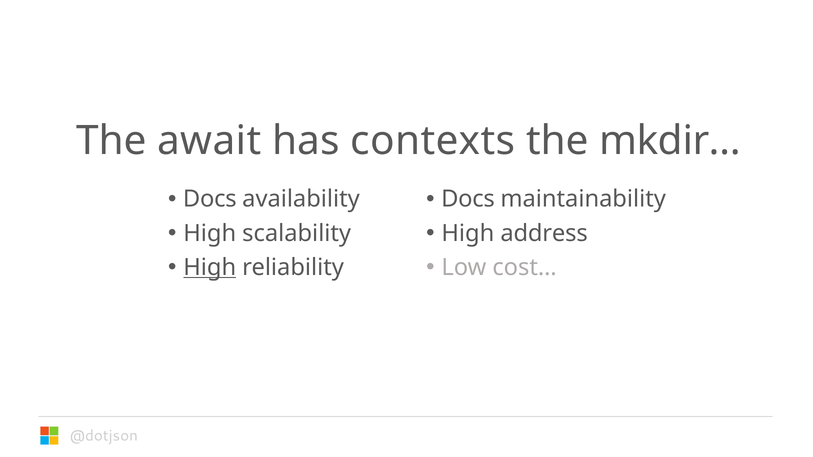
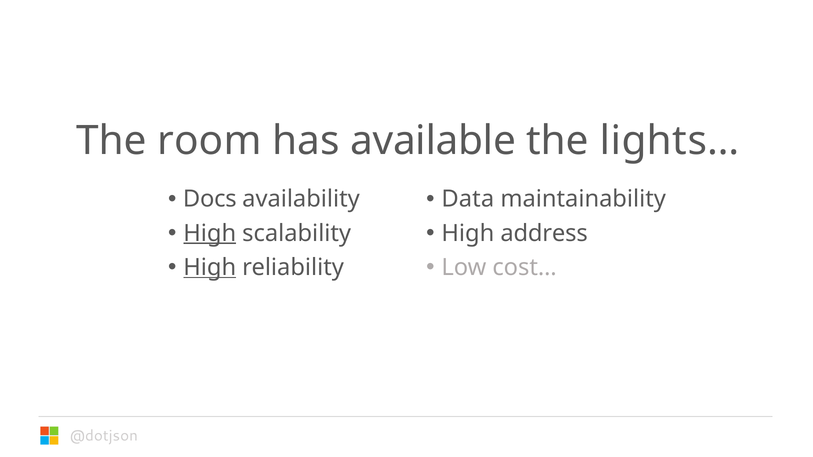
await: await -> room
contexts: contexts -> available
mkdir…: mkdir… -> lights…
Docs at (468, 199): Docs -> Data
High at (210, 233) underline: none -> present
